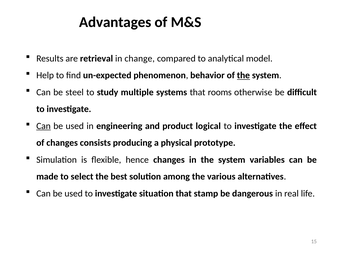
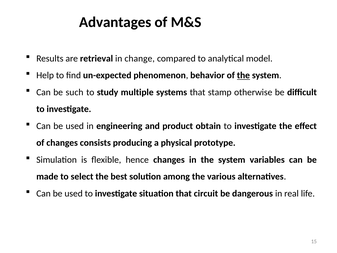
steel: steel -> such
rooms: rooms -> stamp
Can at (44, 126) underline: present -> none
logical: logical -> obtain
stamp: stamp -> circuit
